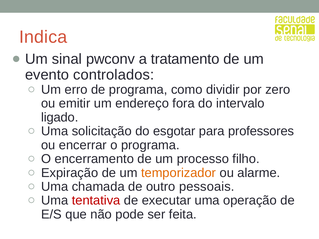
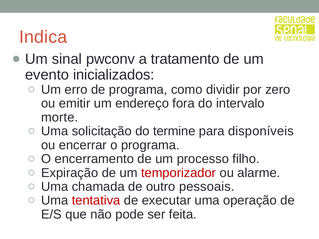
controlados: controlados -> inicializados
ligado: ligado -> morte
esgotar: esgotar -> termine
professores: professores -> disponíveis
temporizador colour: orange -> red
